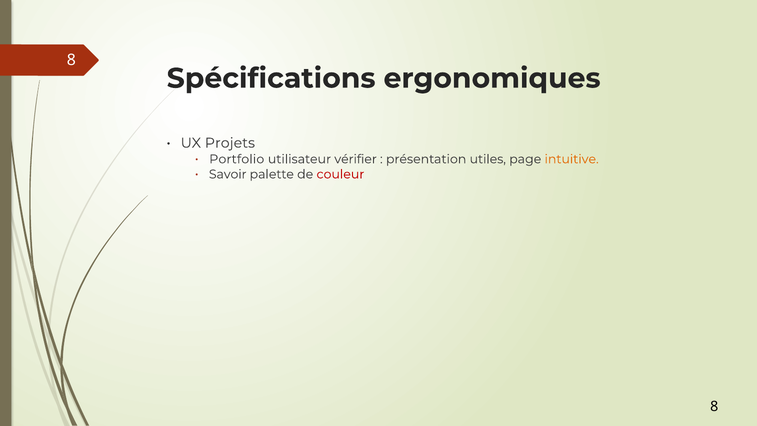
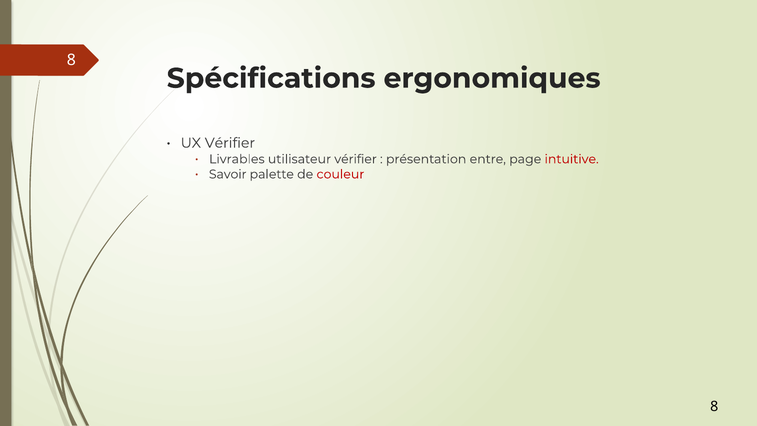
UX Projets: Projets -> Vérifier
Portfolio: Portfolio -> Livrables
utiles: utiles -> entre
intuitive colour: orange -> red
